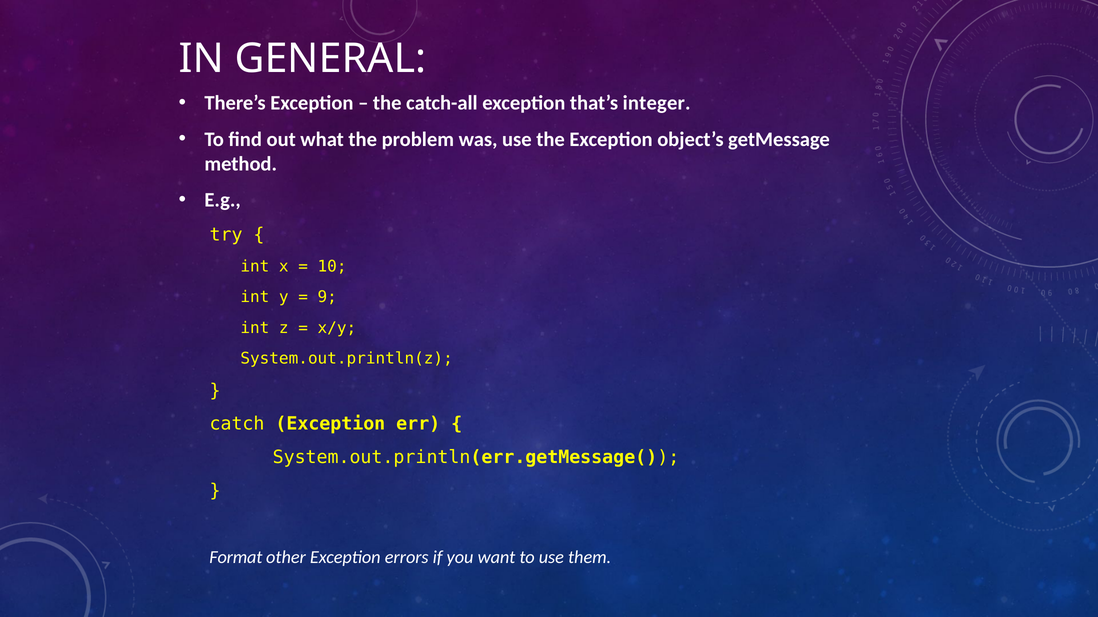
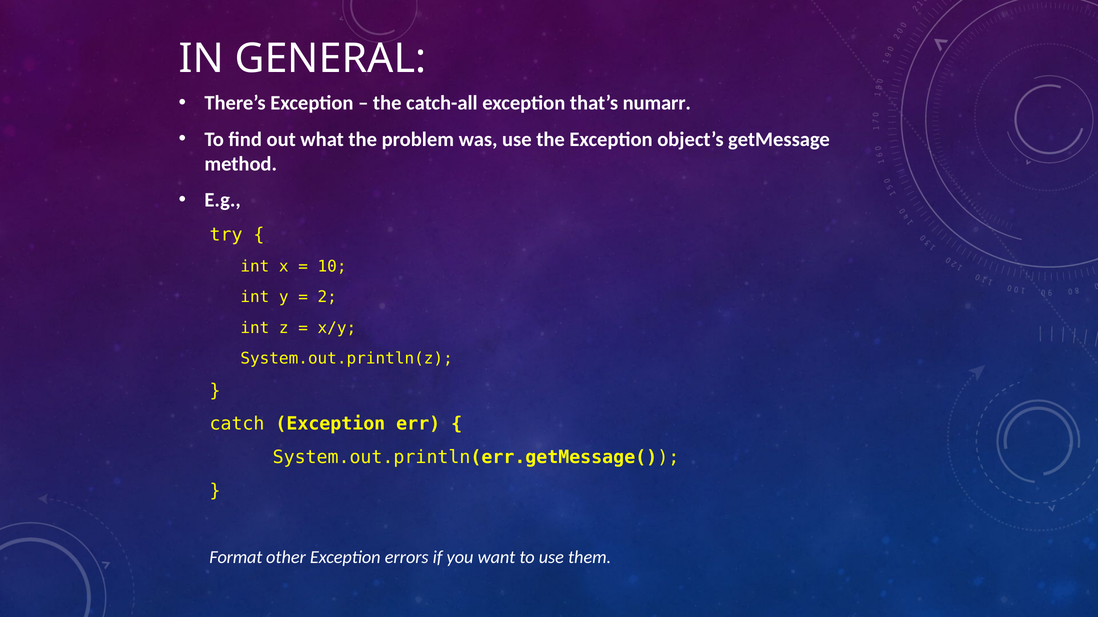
integer: integer -> numarr
9: 9 -> 2
